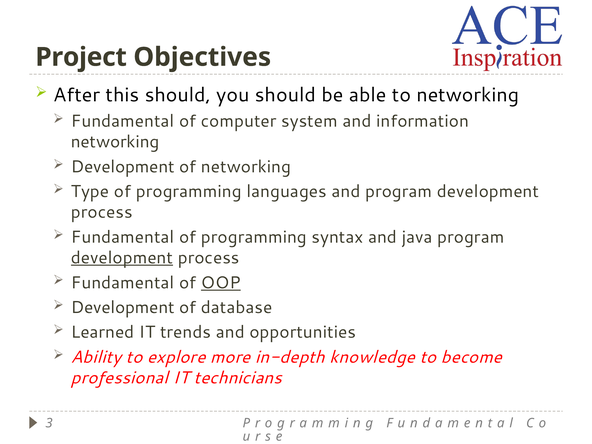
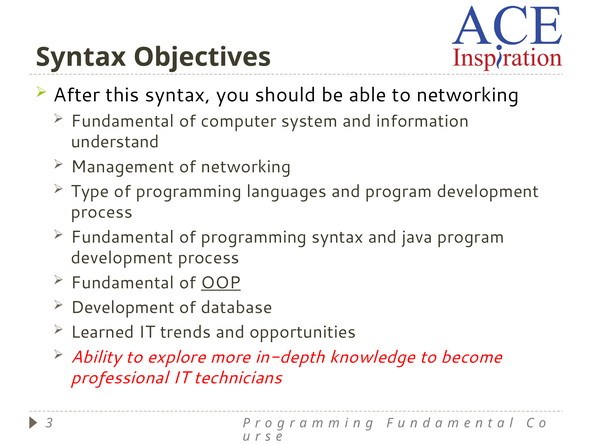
Project at (81, 57): Project -> Syntax
this should: should -> syntax
networking at (115, 142): networking -> understand
Development at (123, 167): Development -> Management
development at (122, 258) underline: present -> none
